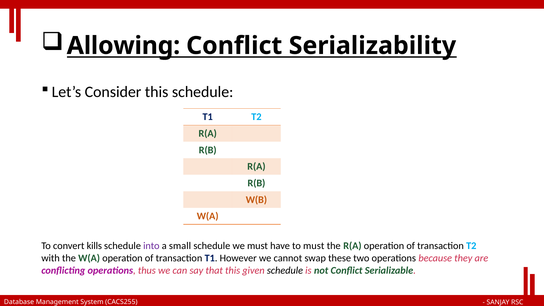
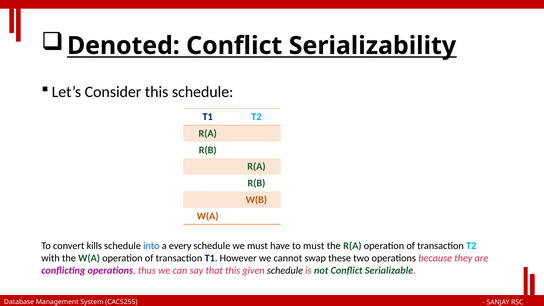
Allowing: Allowing -> Denoted
into colour: purple -> blue
small: small -> every
